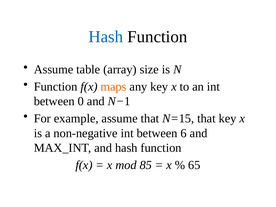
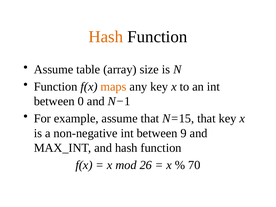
Hash at (106, 37) colour: blue -> orange
6: 6 -> 9
85: 85 -> 26
65: 65 -> 70
